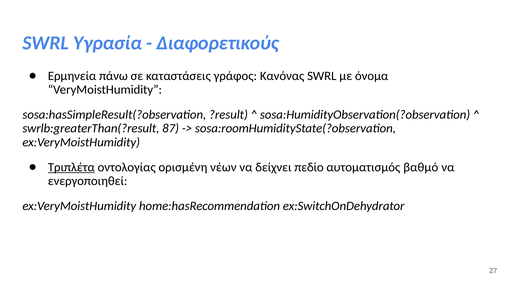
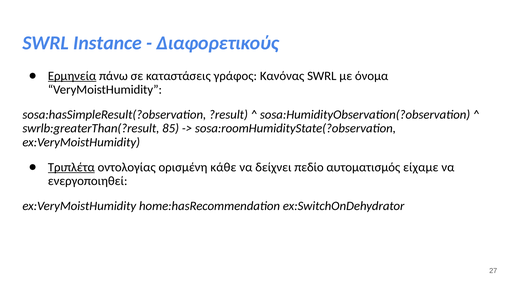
Υγρασία: Υγρασία -> Instance
Ερμηνεία underline: none -> present
87: 87 -> 85
νέων: νέων -> κάθε
βαθμό: βαθμό -> είχαμε
